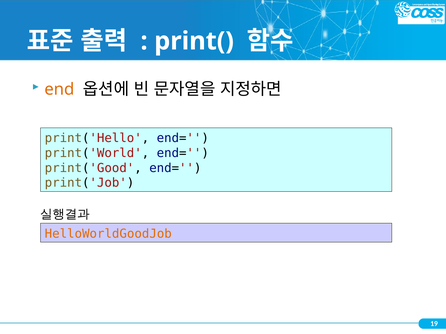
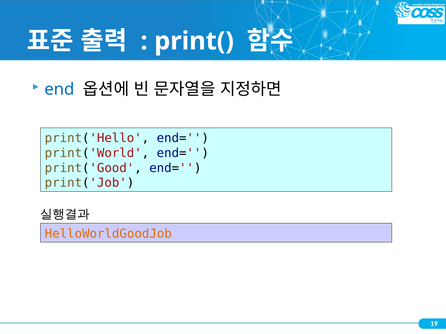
end colour: orange -> blue
